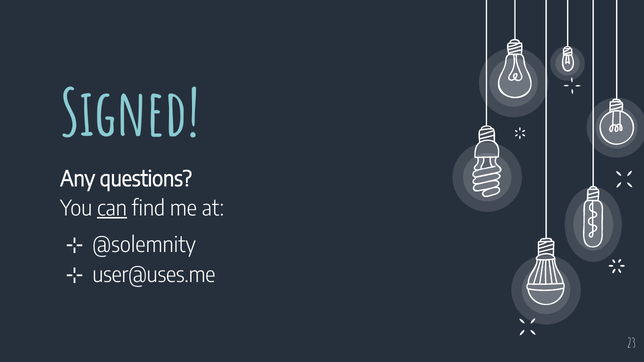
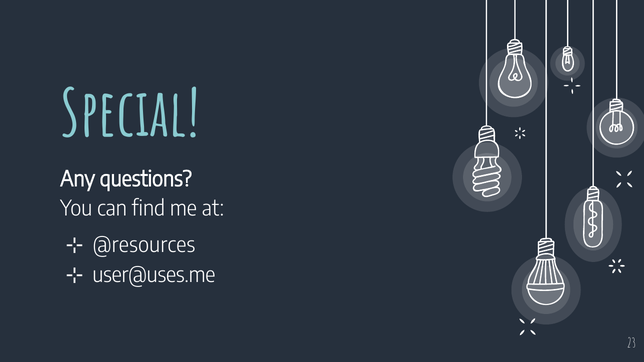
Signed: Signed -> Special
can underline: present -> none
@solemnity: @solemnity -> @resources
